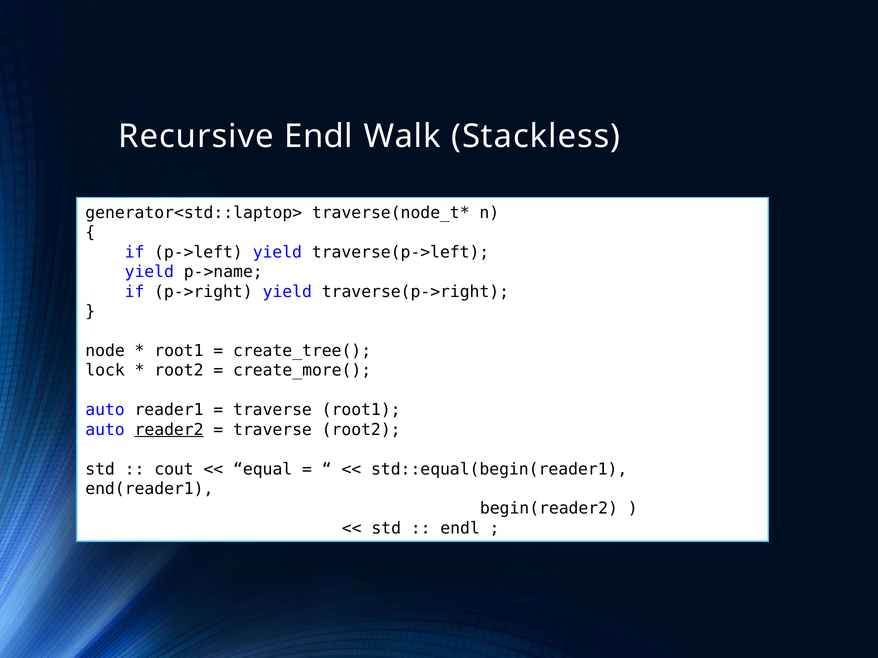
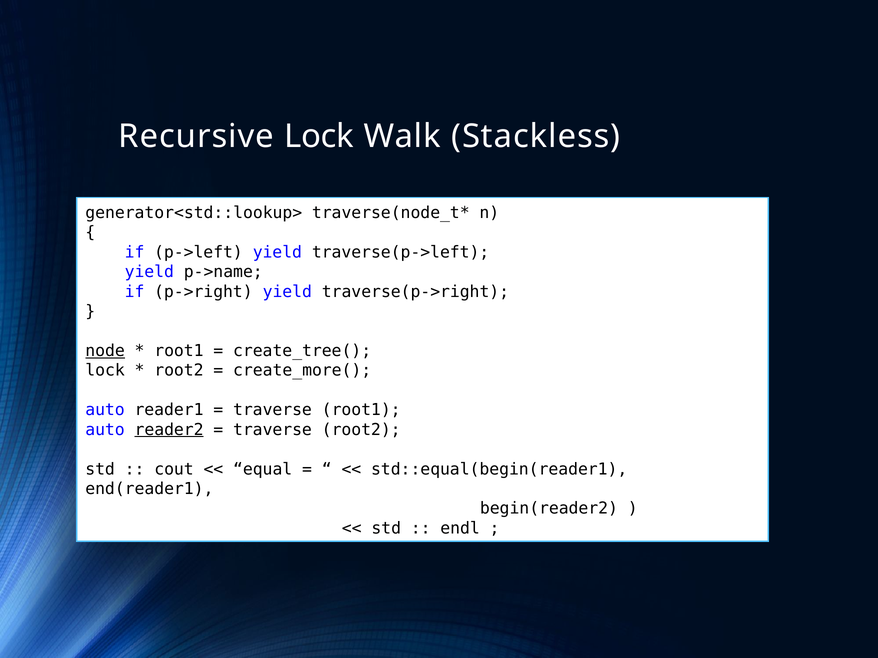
Recursive Endl: Endl -> Lock
generator<std::laptop>: generator<std::laptop> -> generator<std::lookup>
node underline: none -> present
